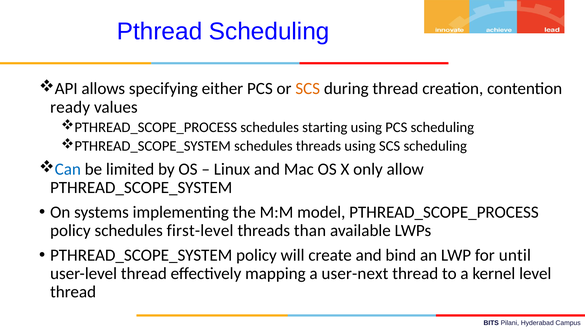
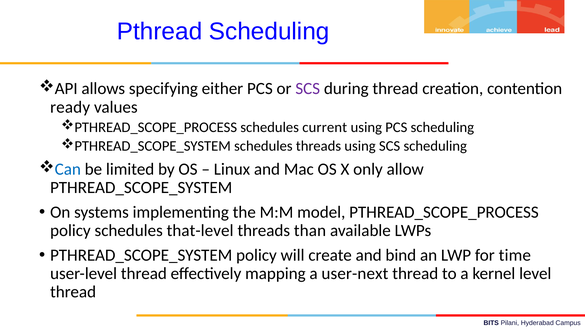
SCS at (308, 89) colour: orange -> purple
starting: starting -> current
first-level: first-level -> that-level
until: until -> time
